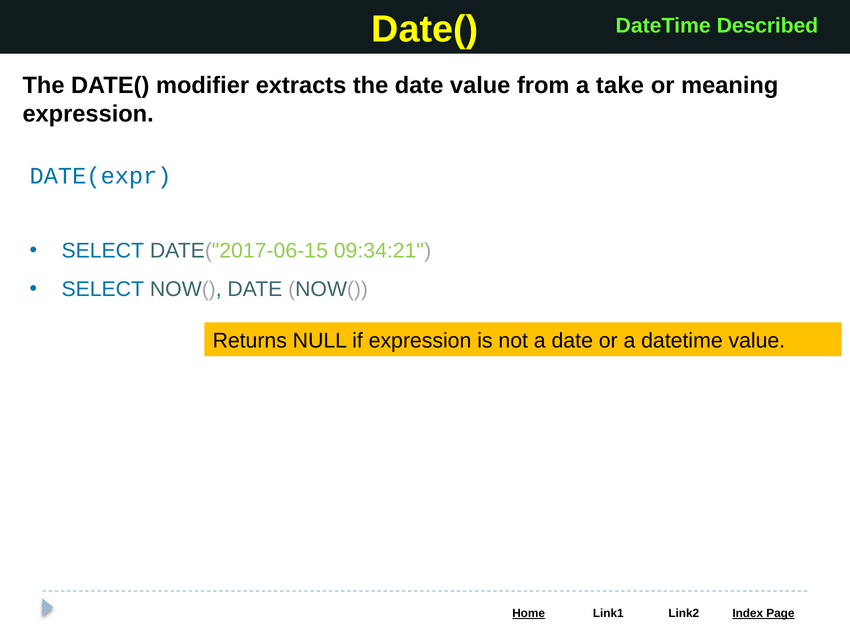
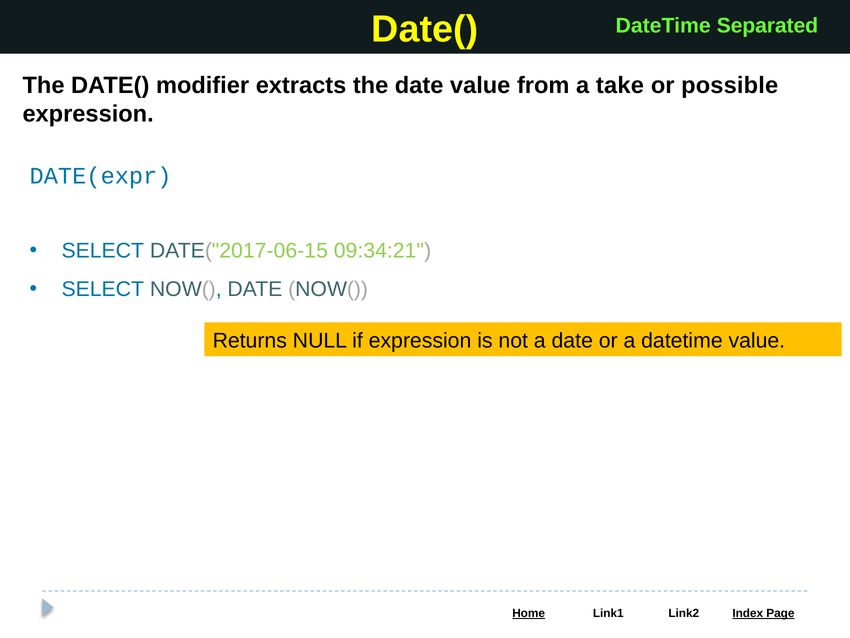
Described: Described -> Separated
meaning: meaning -> possible
